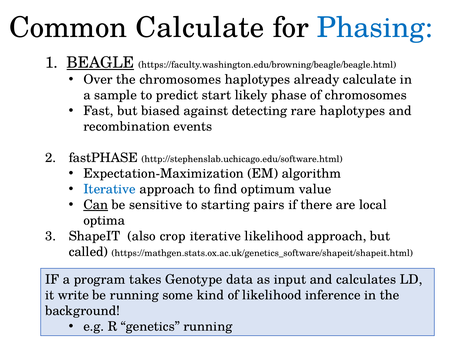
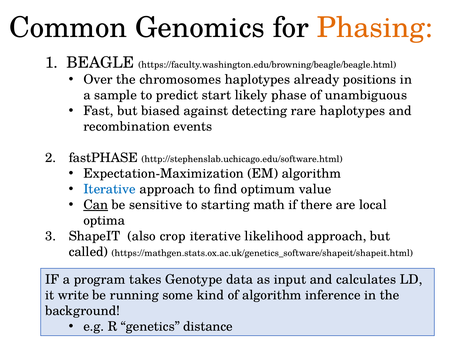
Common Calculate: Calculate -> Genomics
Phasing colour: blue -> orange
BEAGLE underline: present -> none
already calculate: calculate -> positions
of chromosomes: chromosomes -> unambiguous
pairs: pairs -> math
of likelihood: likelihood -> algorithm
genetics running: running -> distance
